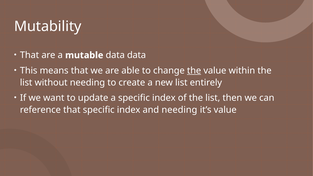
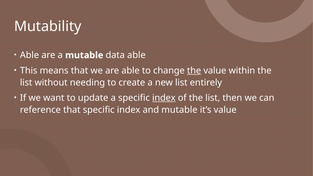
That at (30, 55): That -> Able
data data: data -> able
index at (164, 98) underline: none -> present
and needing: needing -> mutable
